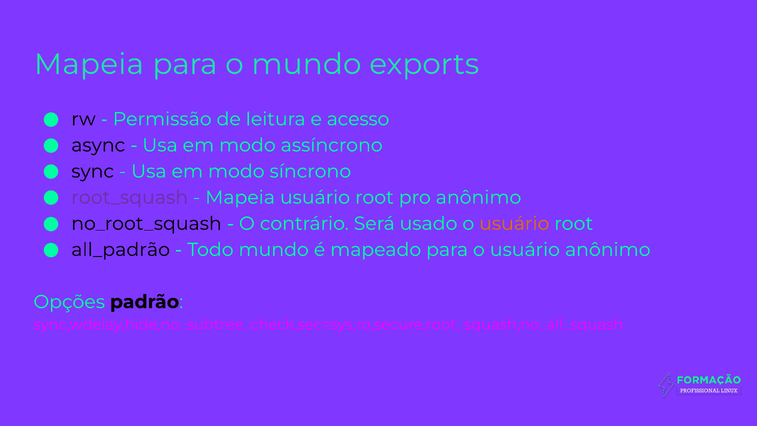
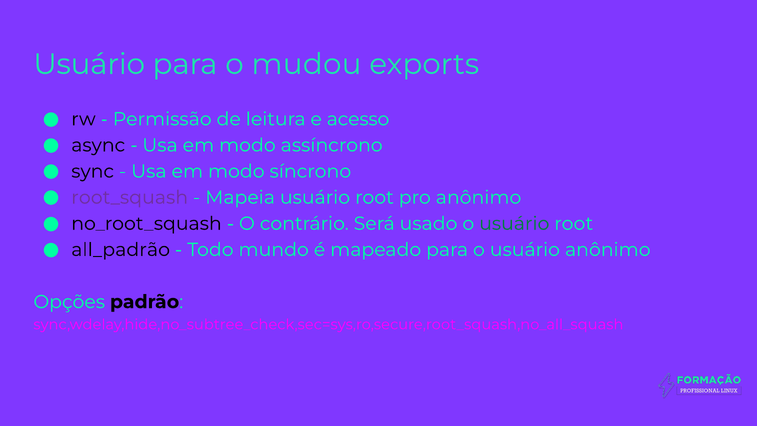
Mapeia at (89, 64): Mapeia -> Usuário
o mundo: mundo -> mudou
usuário at (514, 223) colour: orange -> green
